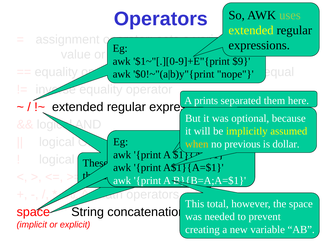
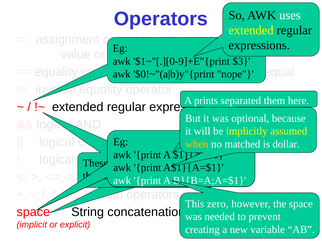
uses colour: light green -> white
$9: $9 -> $3
previous: previous -> matched
total: total -> zero
